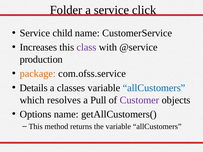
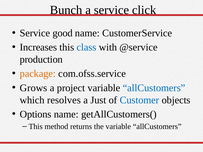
Folder: Folder -> Bunch
child: child -> good
class colour: purple -> blue
Details: Details -> Grows
classes: classes -> project
Pull: Pull -> Just
Customer colour: purple -> blue
